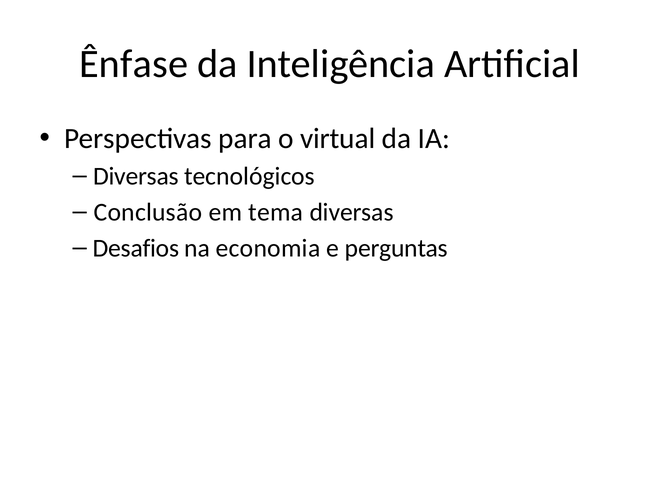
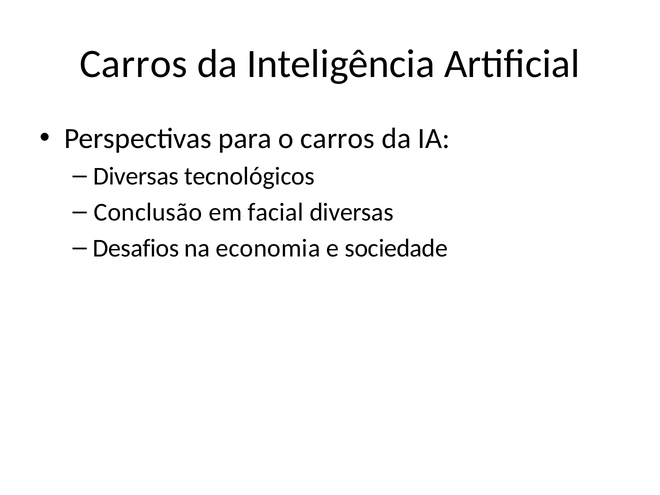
Ênfase at (134, 64): Ênfase -> Carros
o virtual: virtual -> carros
tema: tema -> facial
perguntas: perguntas -> sociedade
